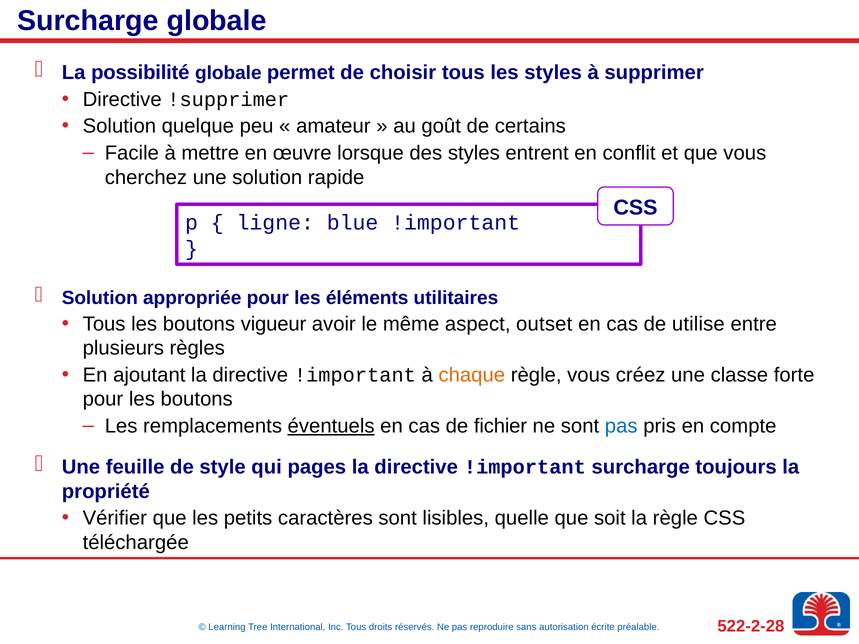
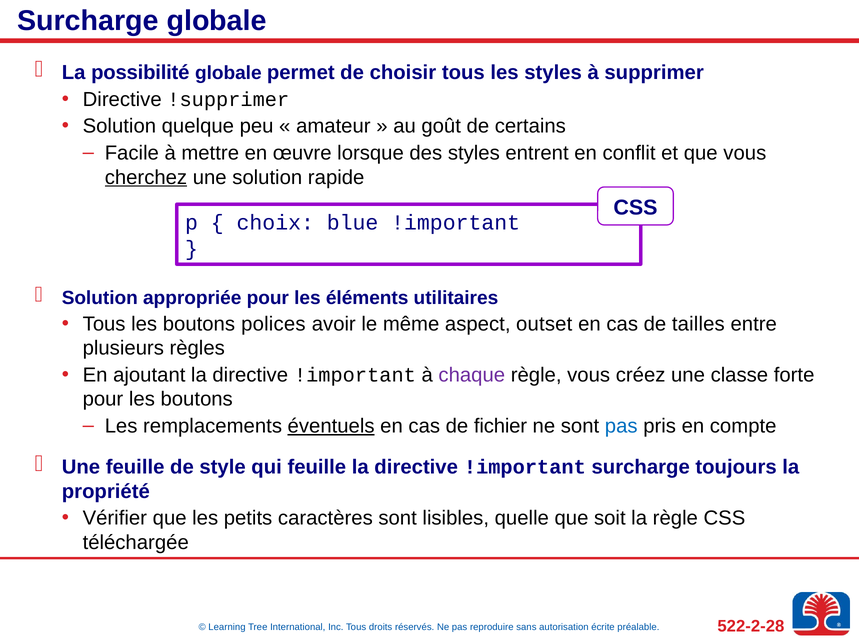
cherchez underline: none -> present
ligne: ligne -> choix
vigueur: vigueur -> polices
utilise: utilise -> tailles
chaque colour: orange -> purple
qui pages: pages -> feuille
